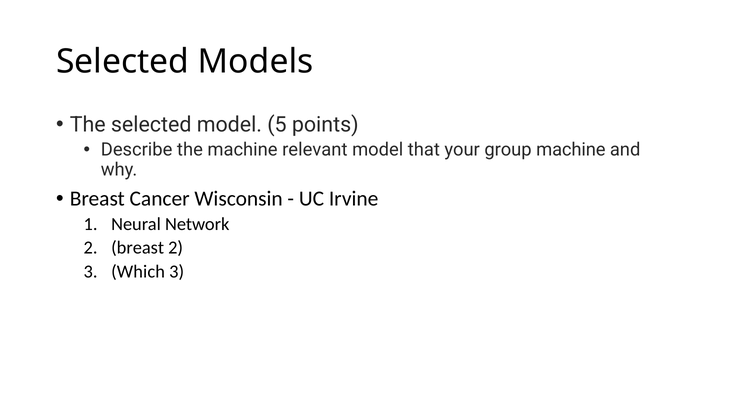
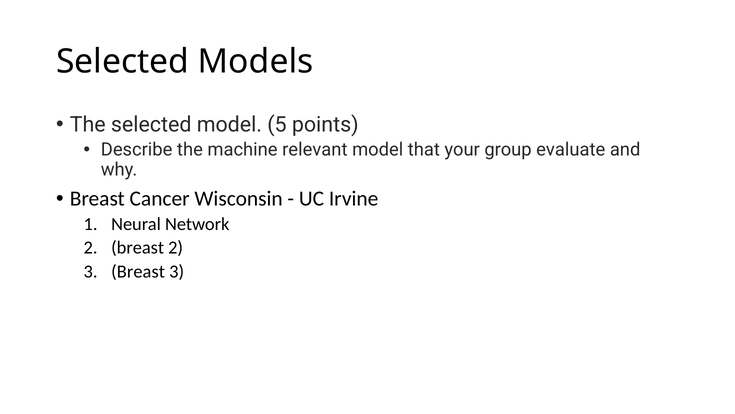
group machine: machine -> evaluate
3 Which: Which -> Breast
